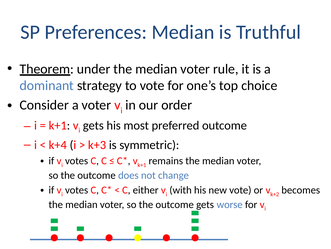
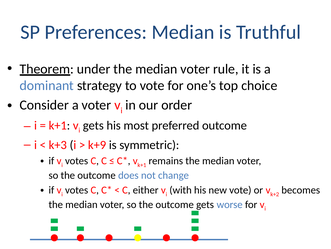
k+4: k+4 -> k+3
k+3: k+3 -> k+9
